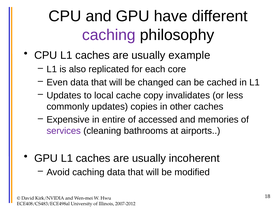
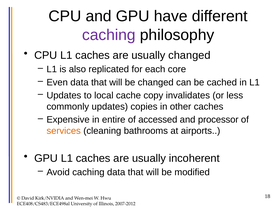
usually example: example -> changed
memories: memories -> processor
services colour: purple -> orange
